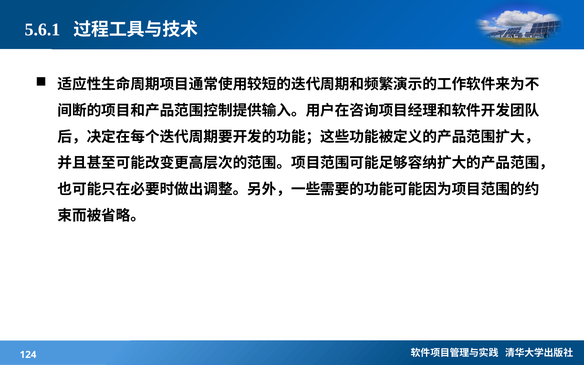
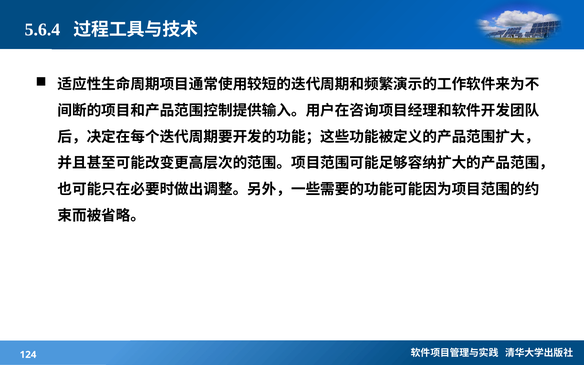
5.6.1: 5.6.1 -> 5.6.4
